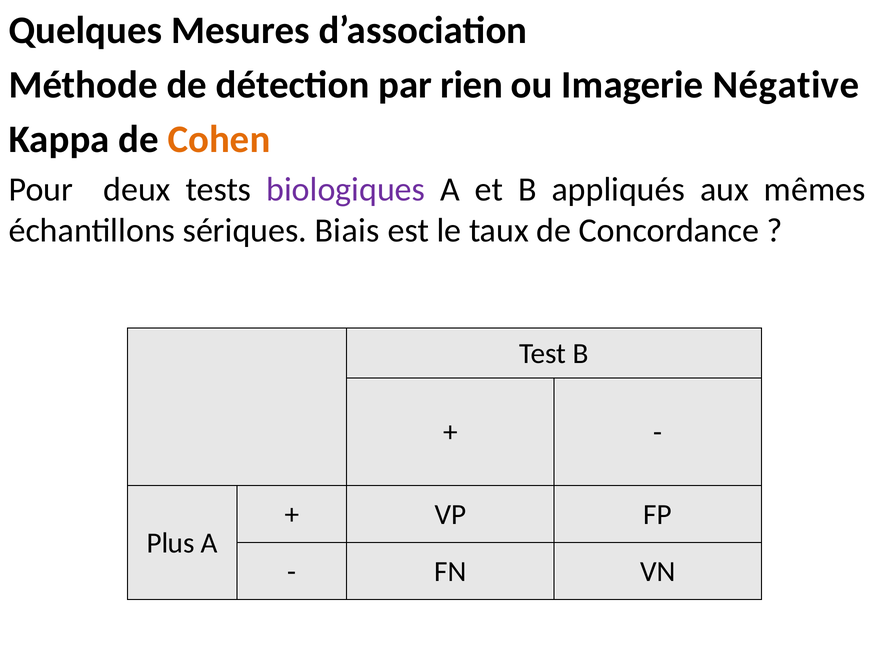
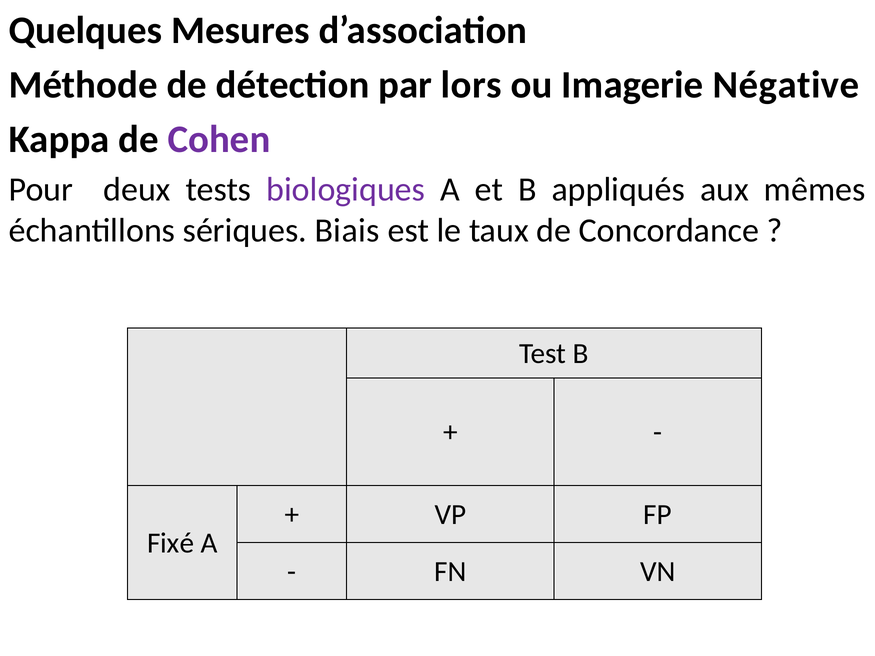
rien: rien -> lors
Cohen colour: orange -> purple
Plus: Plus -> Fixé
